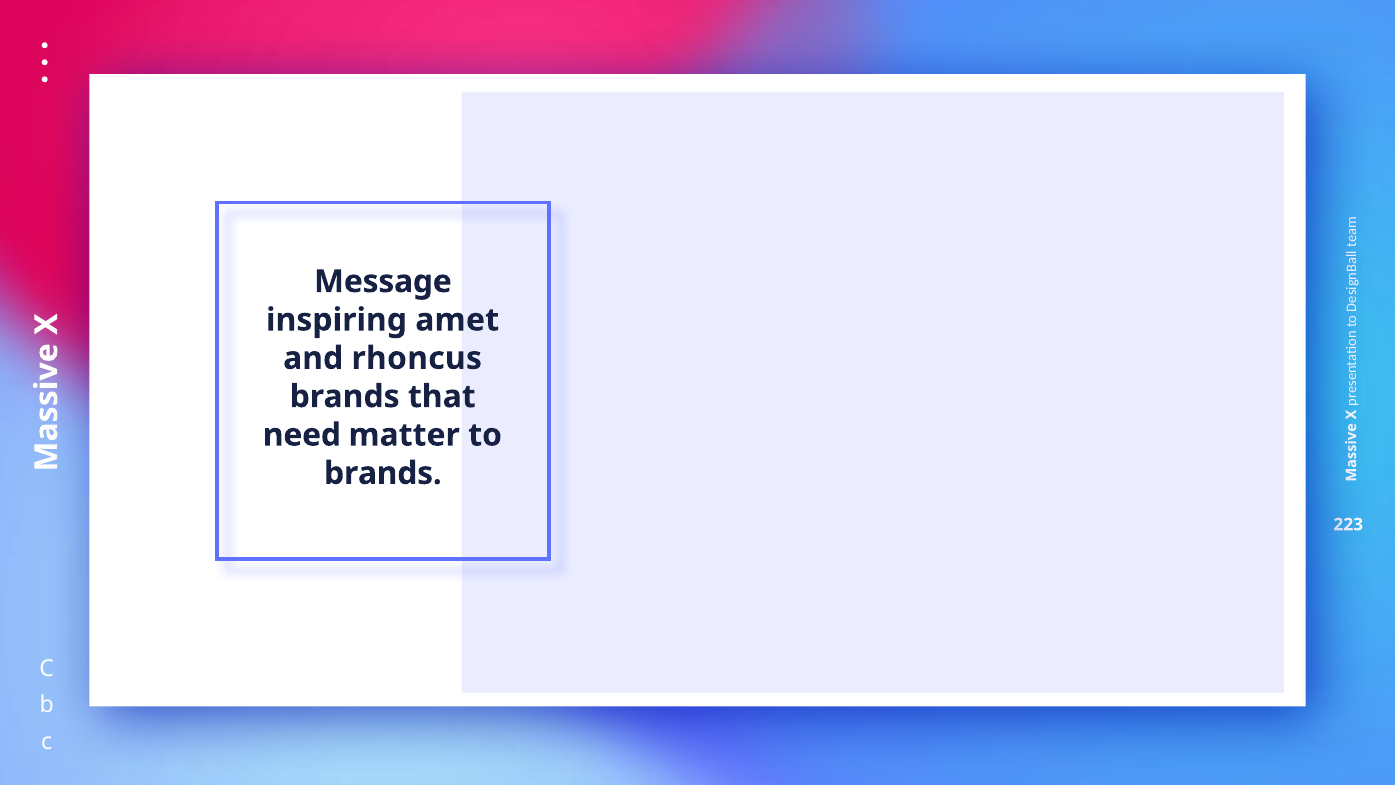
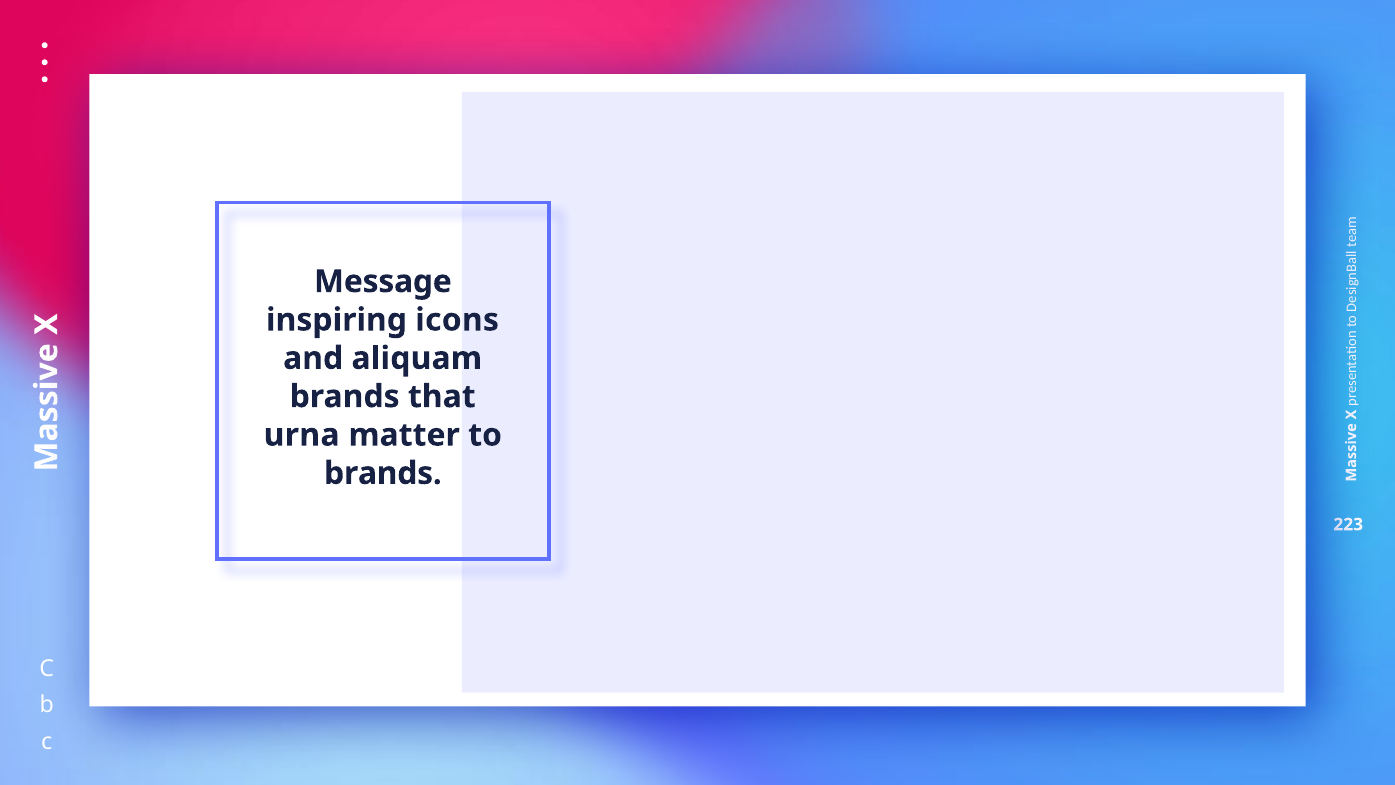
amet: amet -> icons
rhoncus: rhoncus -> aliquam
need: need -> urna
